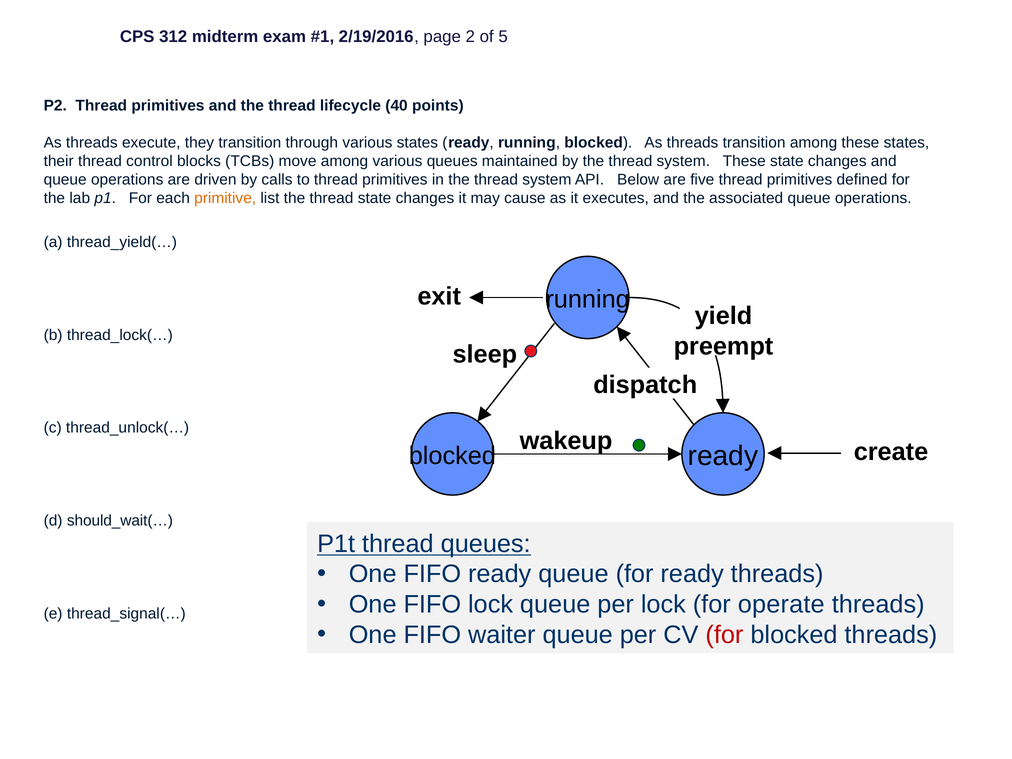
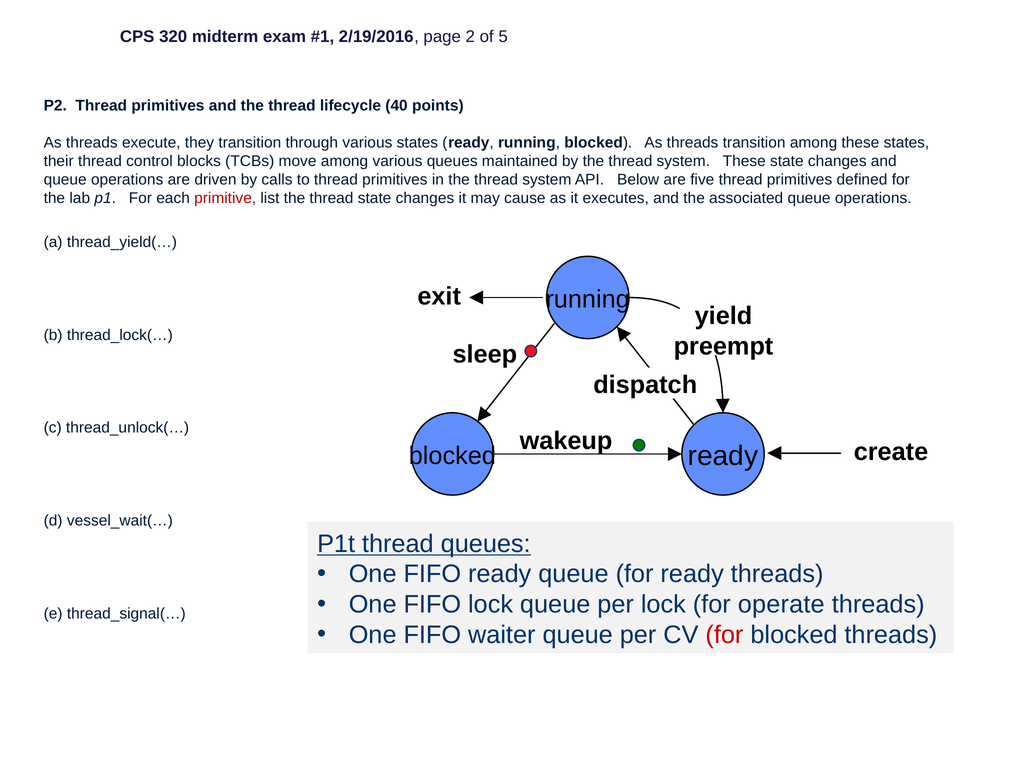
312: 312 -> 320
primitive colour: orange -> red
should_wait(…: should_wait(… -> vessel_wait(…
